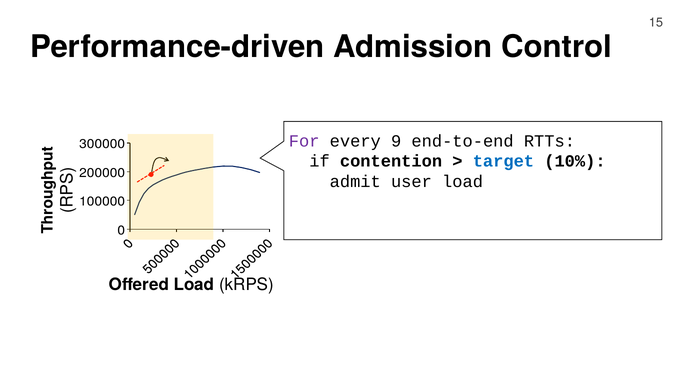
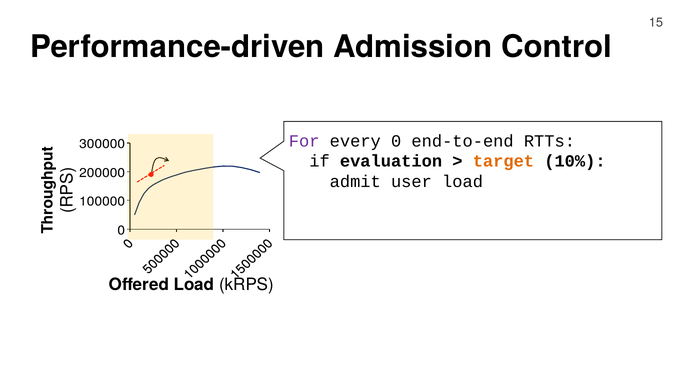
every 9: 9 -> 0
contention: contention -> evaluation
target colour: blue -> orange
